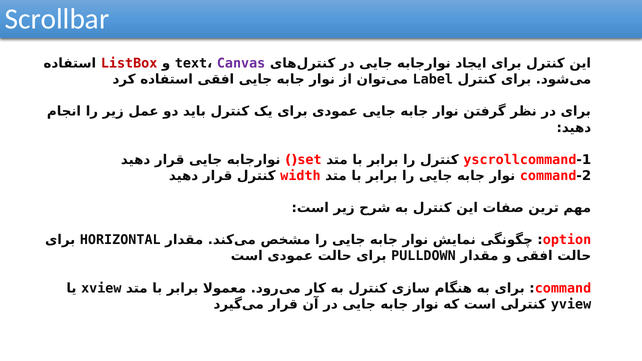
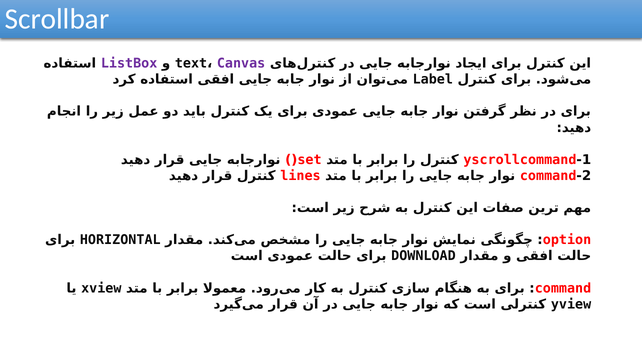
ListBox colour: red -> purple
width: width -> lines
PULLDOWN: PULLDOWN -> DOWNLOAD
